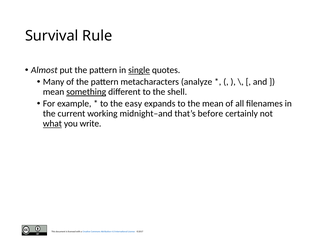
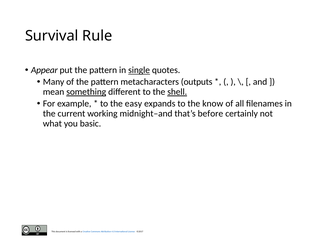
Almost: Almost -> Appear
analyze: analyze -> outputs
shell underline: none -> present
the mean: mean -> know
what underline: present -> none
write: write -> basic
